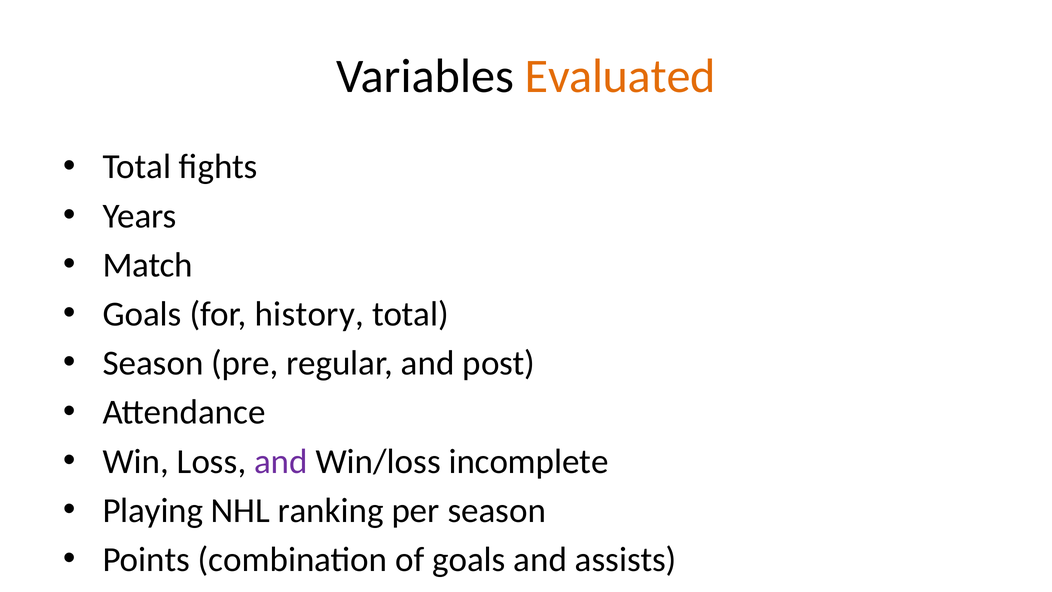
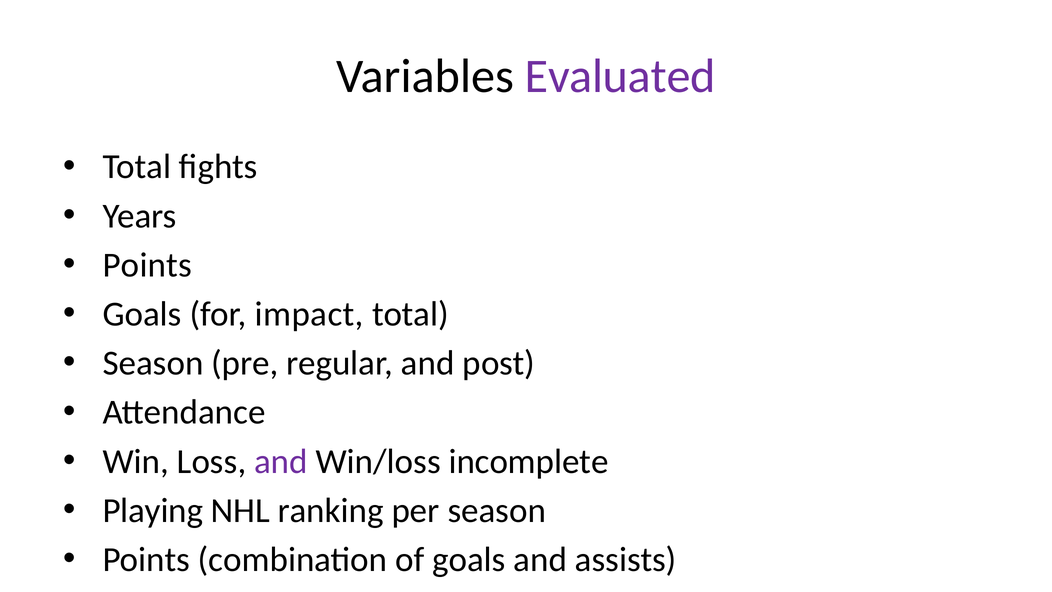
Evaluated colour: orange -> purple
Match at (148, 265): Match -> Points
history: history -> impact
